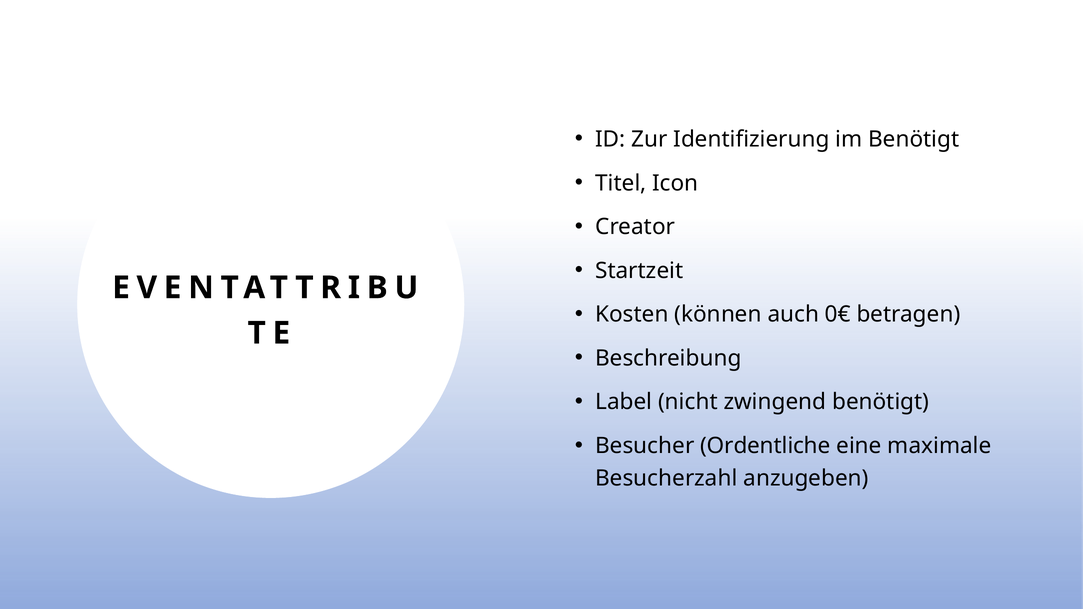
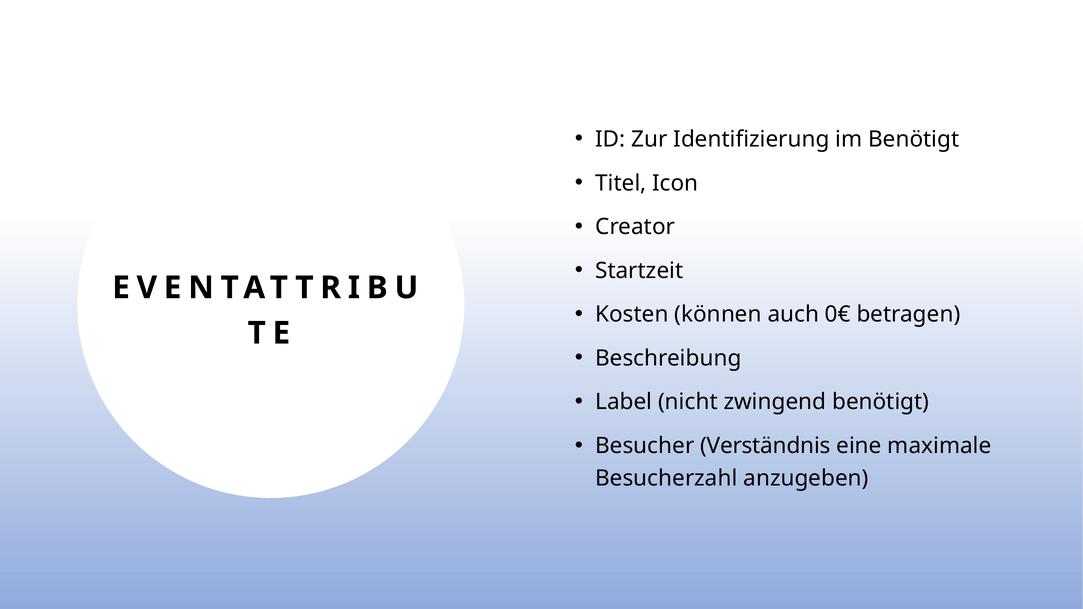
Ordentliche: Ordentliche -> Verständnis
